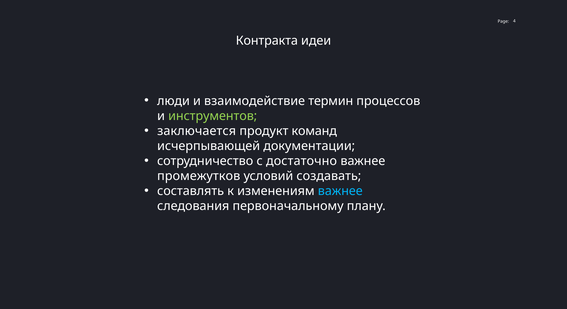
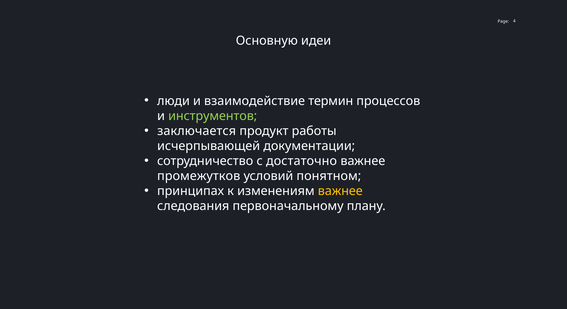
Контракта: Контракта -> Основную
команд: команд -> работы
создавать: создавать -> понятном
составлять: составлять -> принципах
важнее at (340, 191) colour: light blue -> yellow
